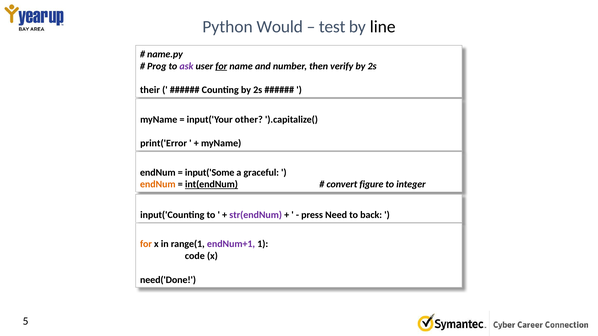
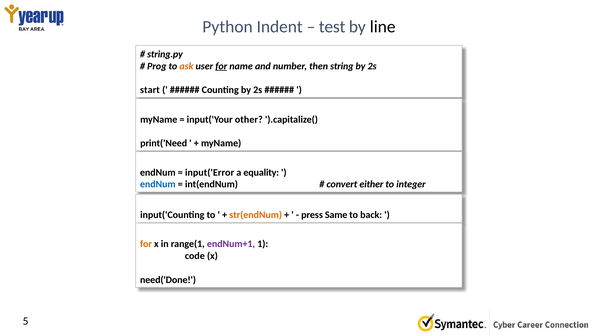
Would: Would -> Indent
name.py: name.py -> string.py
ask colour: purple -> orange
verify: verify -> string
their: their -> start
print('Error: print('Error -> print('Need
input('Some: input('Some -> input('Error
graceful: graceful -> equality
endNum at (158, 185) colour: orange -> blue
int(endNum underline: present -> none
figure: figure -> either
str(endNum colour: purple -> orange
Need: Need -> Same
